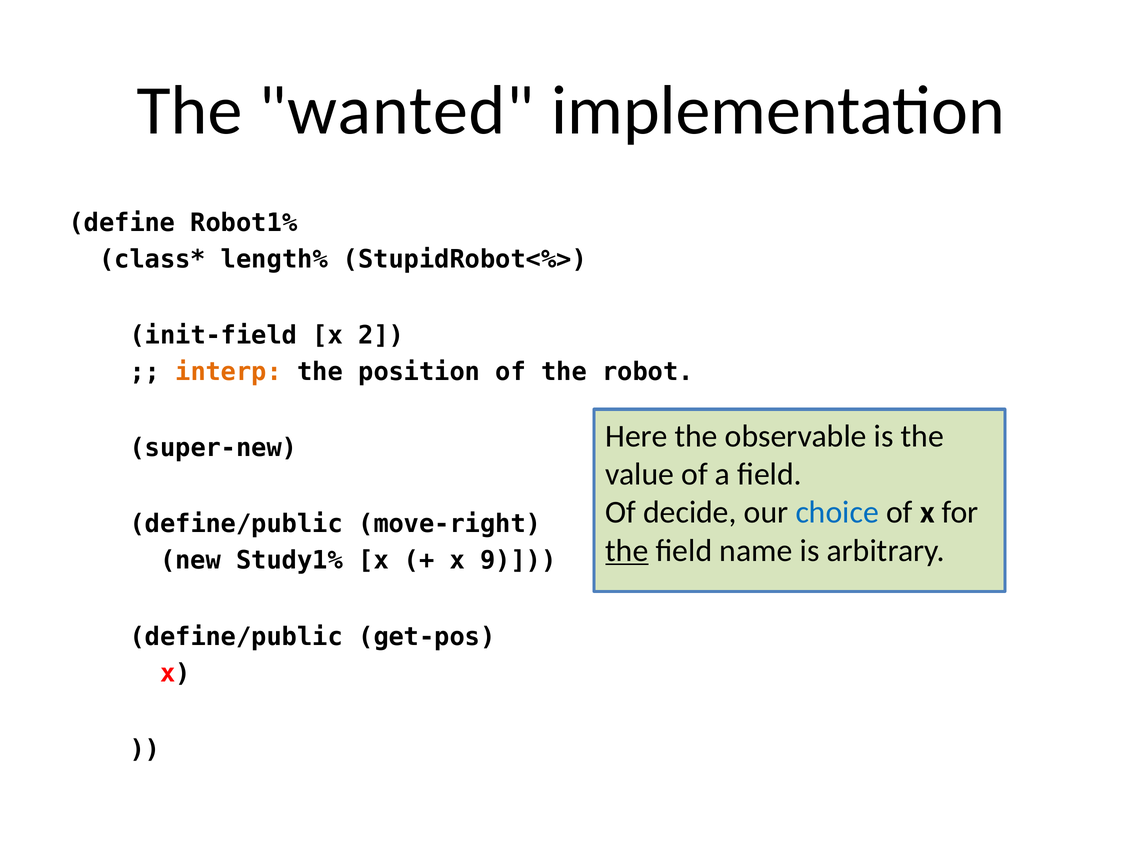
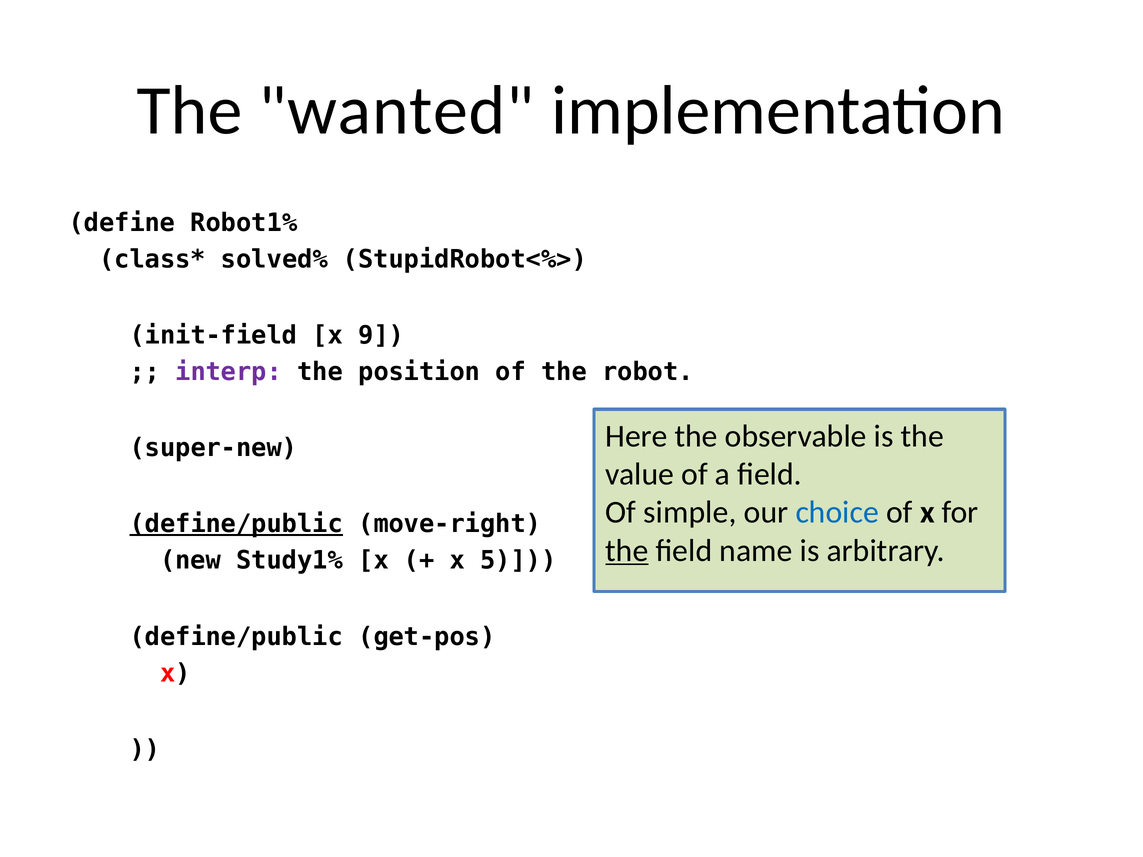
length%: length% -> solved%
2: 2 -> 9
interp colour: orange -> purple
decide: decide -> simple
define/public at (236, 524) underline: none -> present
9: 9 -> 5
